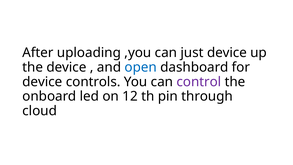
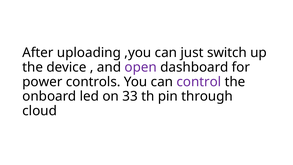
just device: device -> switch
open colour: blue -> purple
device at (42, 82): device -> power
12: 12 -> 33
